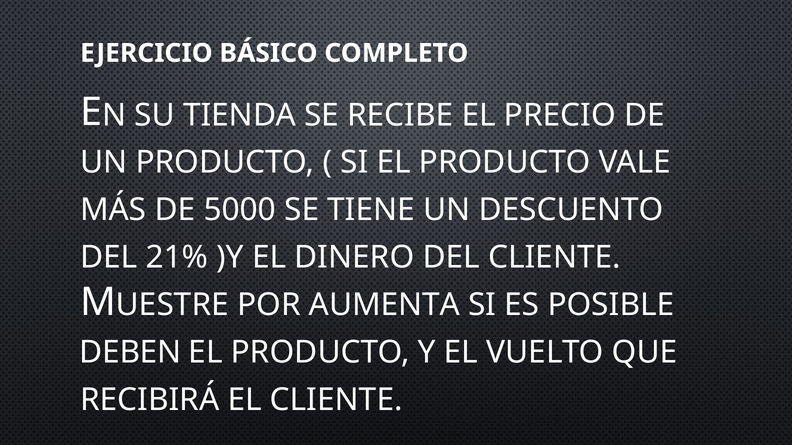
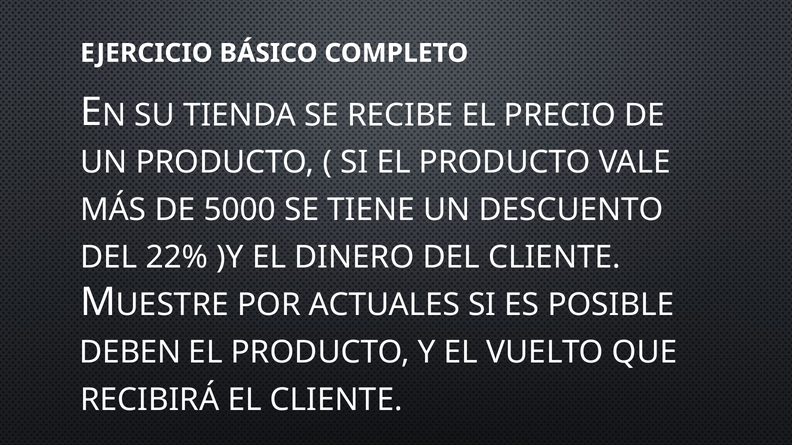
21%: 21% -> 22%
AUMENTA: AUMENTA -> ACTUALES
